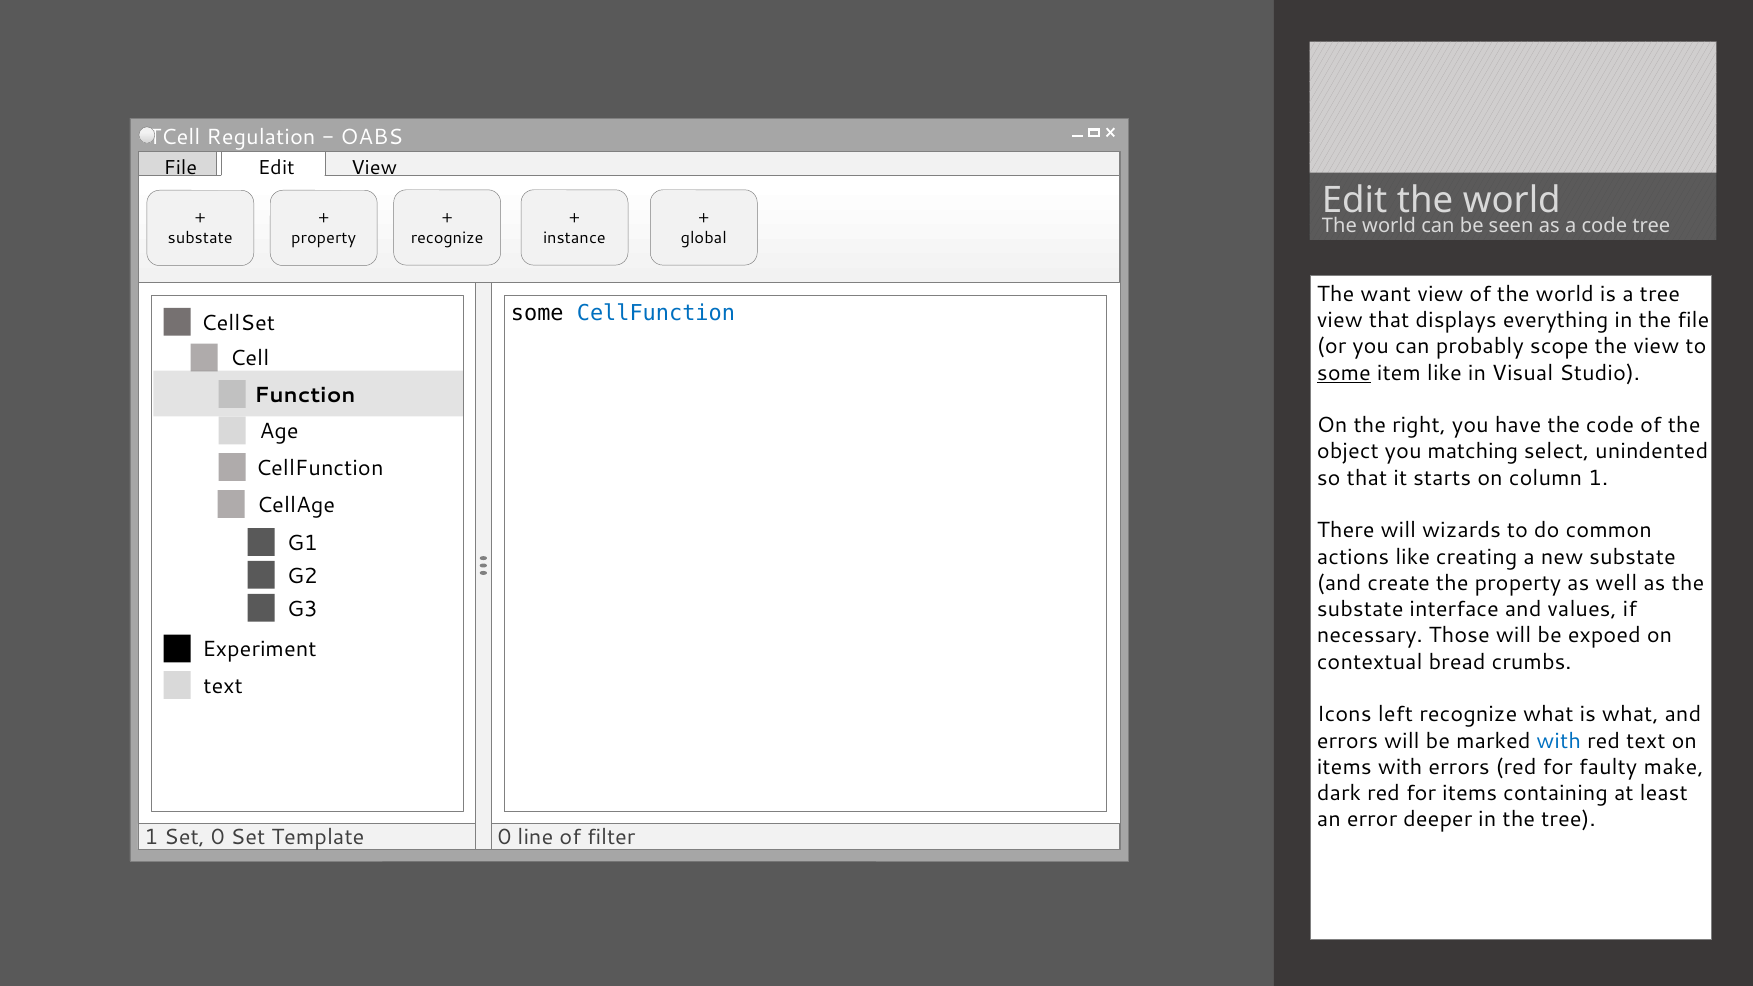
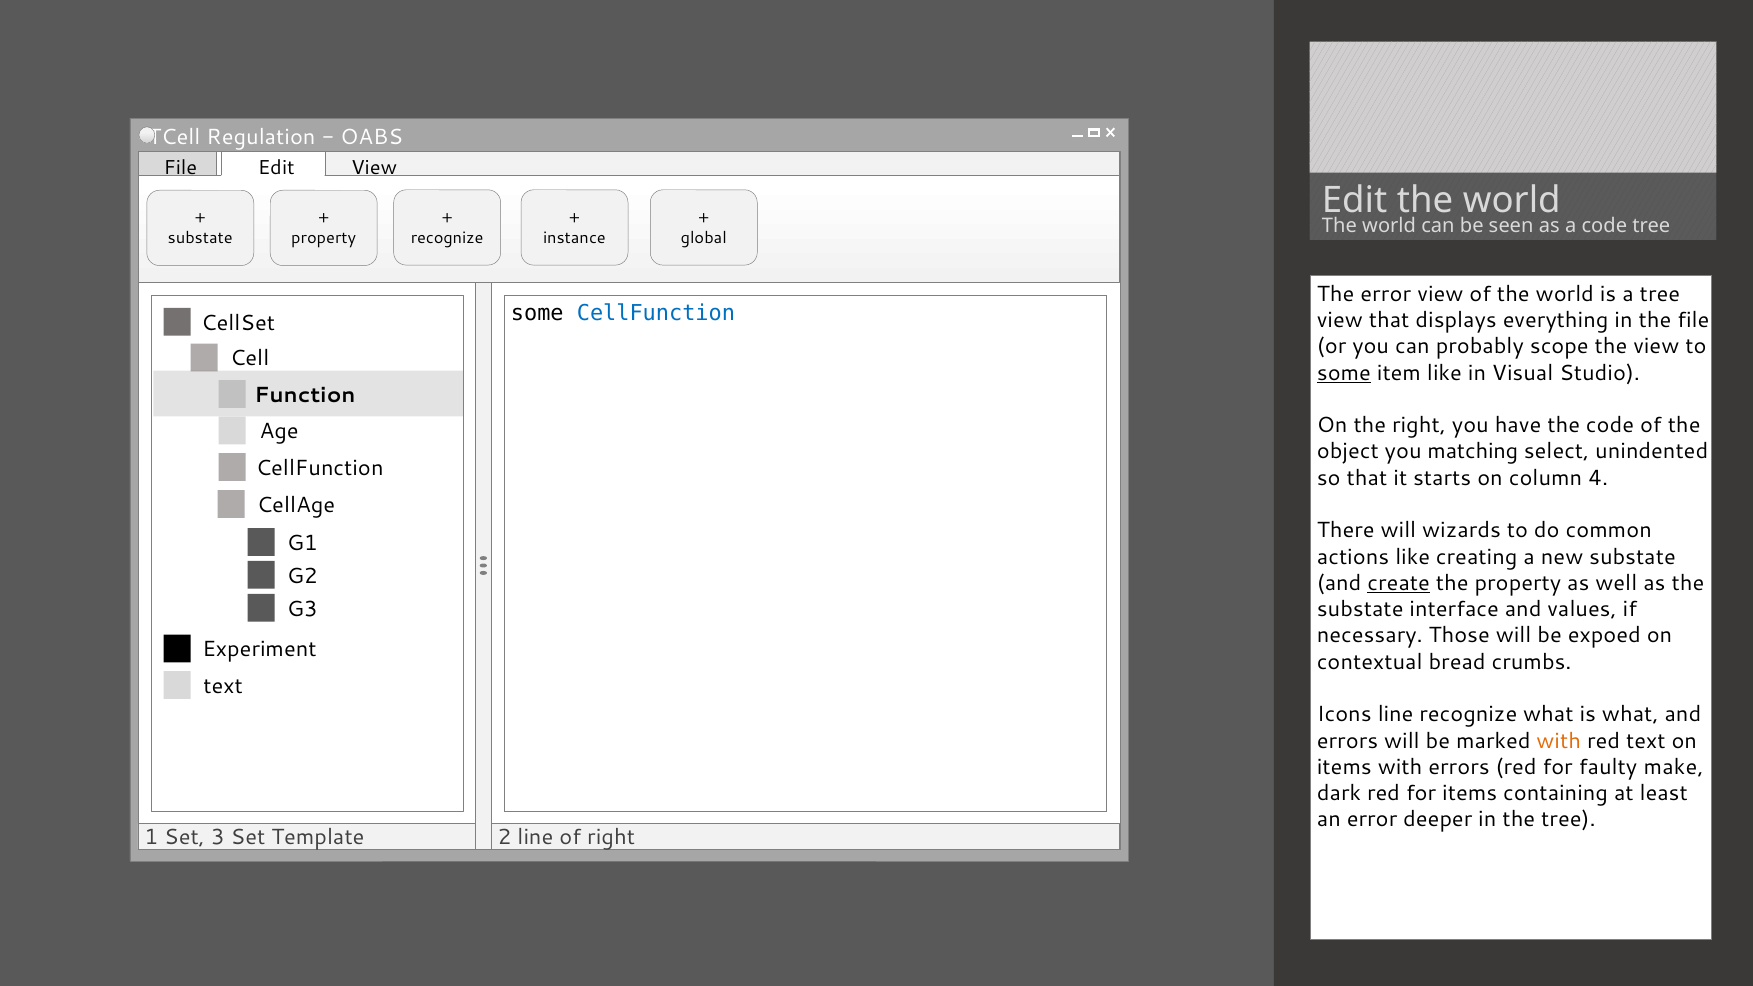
The want: want -> error
column 1: 1 -> 4
create underline: none -> present
Icons left: left -> line
with at (1559, 741) colour: blue -> orange
Set 0: 0 -> 3
Template 0: 0 -> 2
of filter: filter -> right
